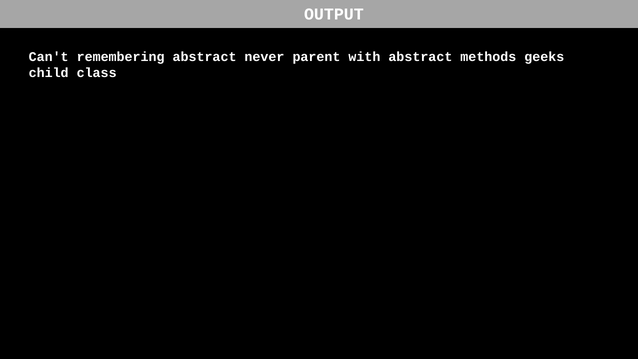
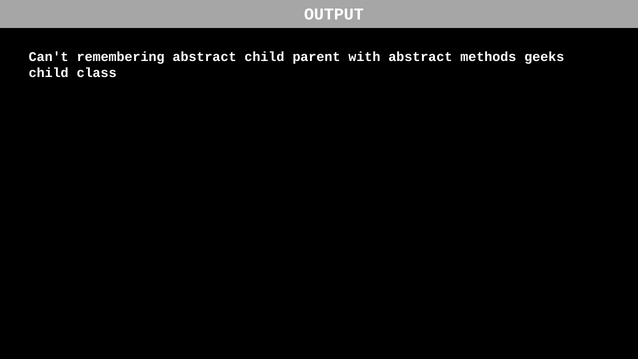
abstract never: never -> child
